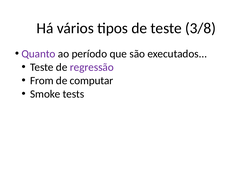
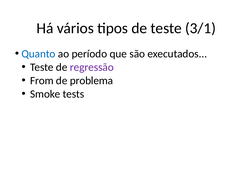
3/8: 3/8 -> 3/1
Quanto colour: purple -> blue
computar: computar -> problema
